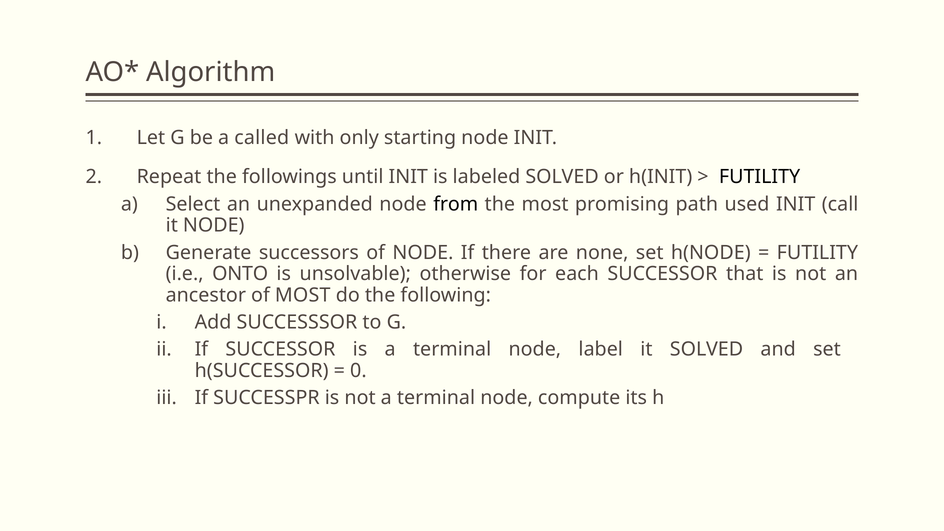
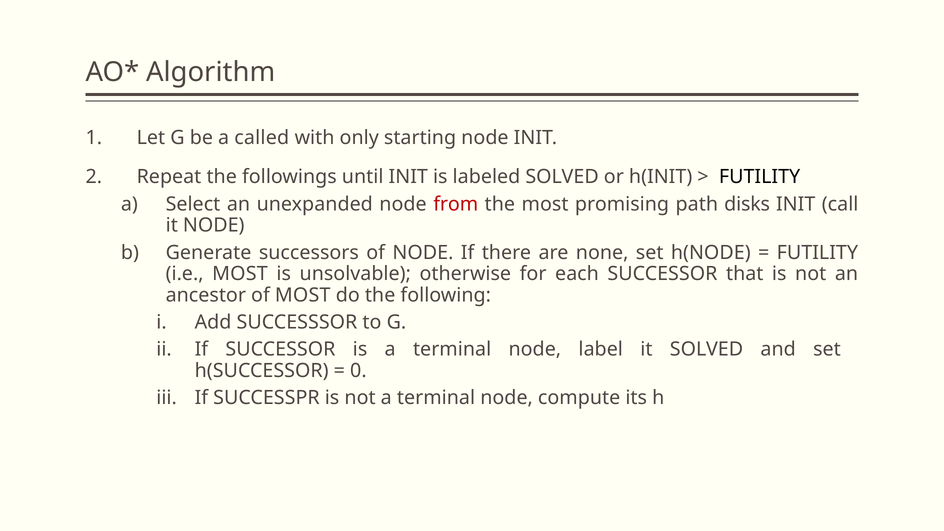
from colour: black -> red
used: used -> disks
i.e ONTO: ONTO -> MOST
